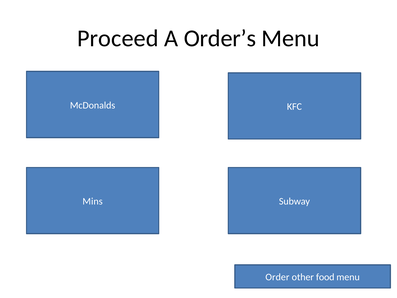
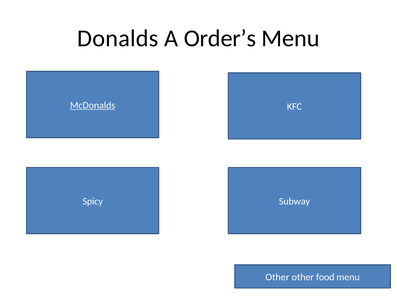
Proceed: Proceed -> Donalds
McDonalds underline: none -> present
Mins: Mins -> Spicy
Order at (277, 277): Order -> Other
